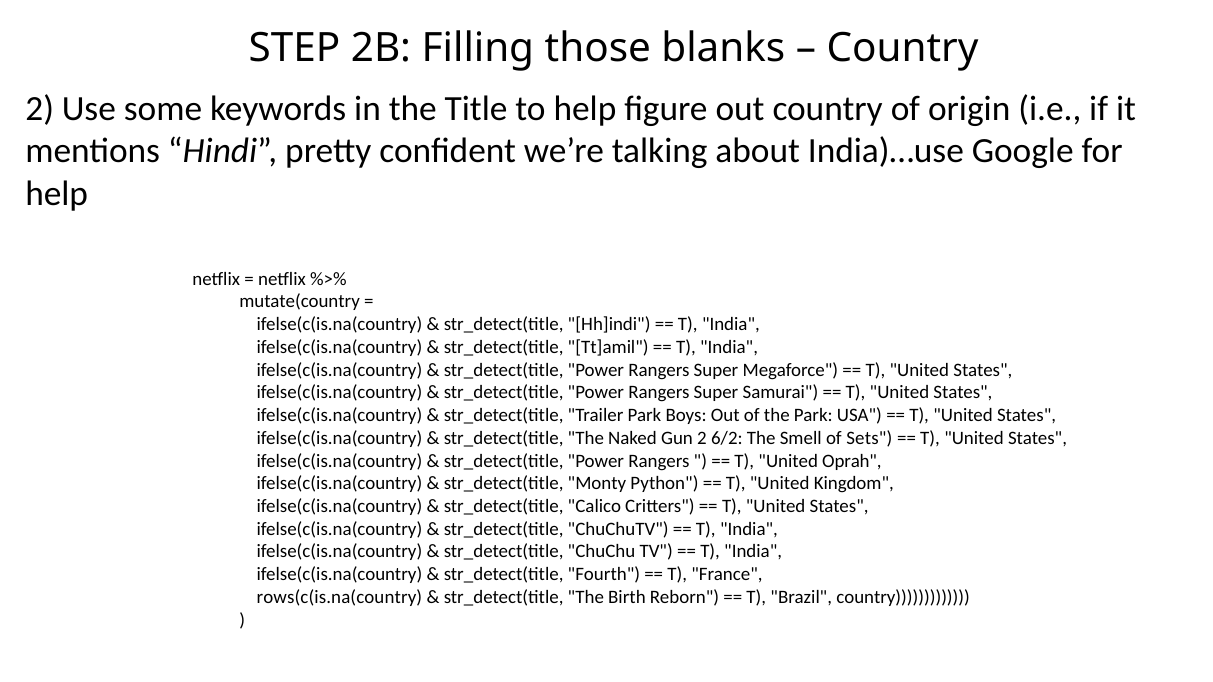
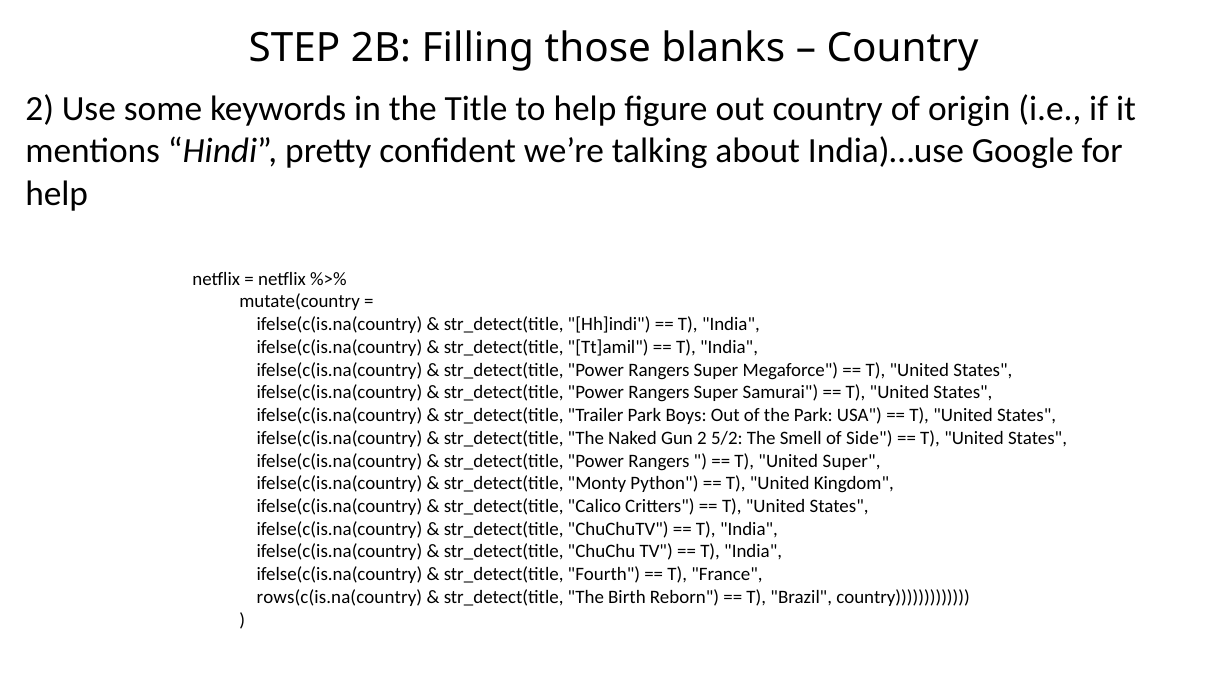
6/2: 6/2 -> 5/2
Sets: Sets -> Side
United Oprah: Oprah -> Super
